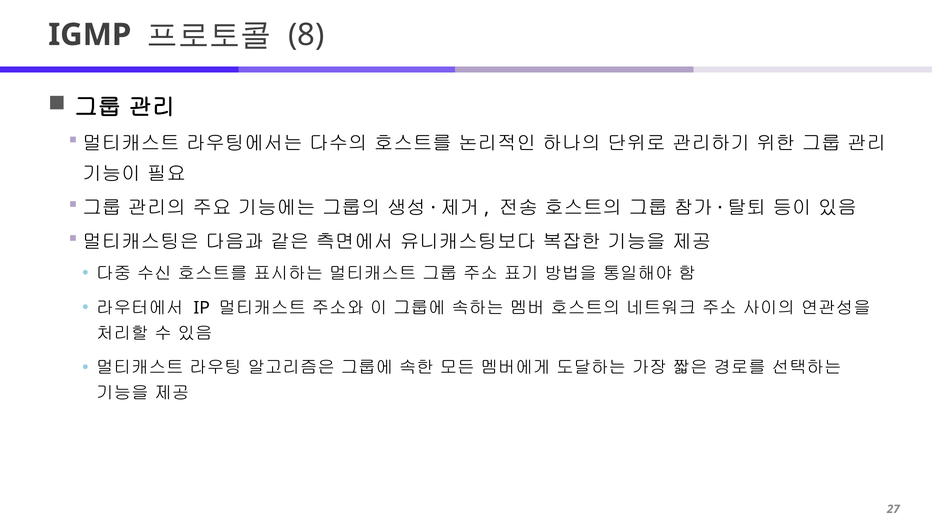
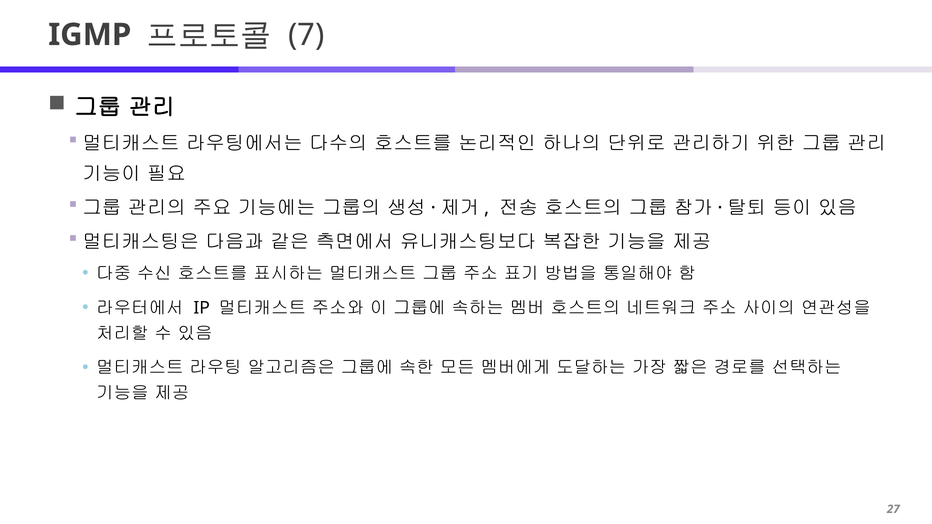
8: 8 -> 7
